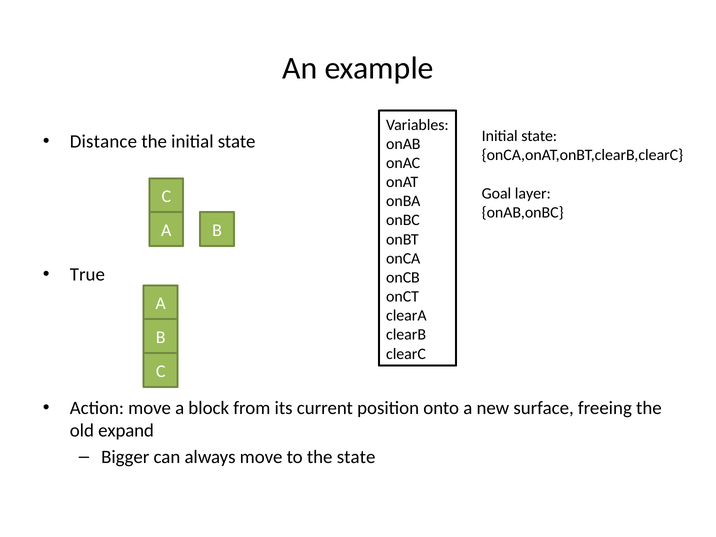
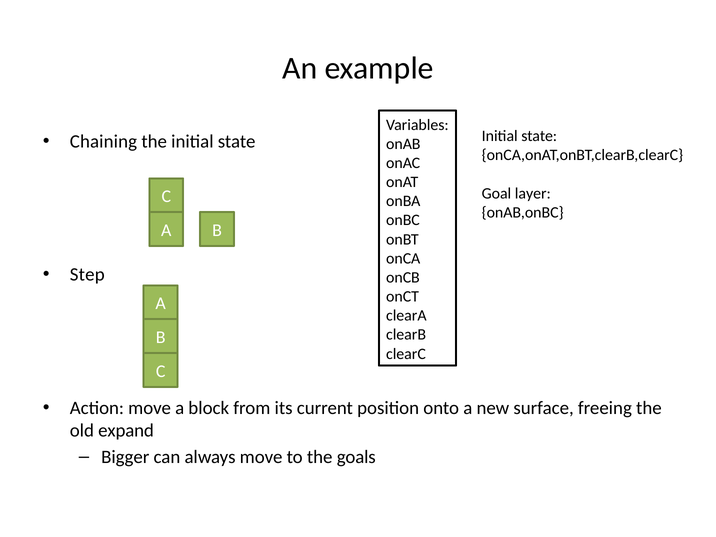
Distance: Distance -> Chaining
True: True -> Step
the state: state -> goals
